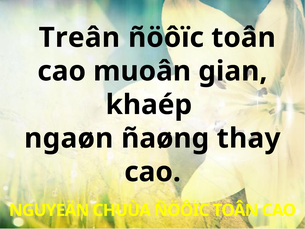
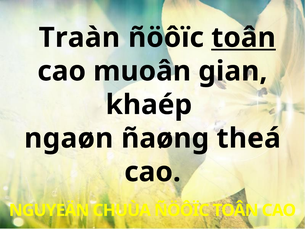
Treân: Treân -> Traàn
toân at (243, 38) underline: none -> present
thay: thay -> theá
